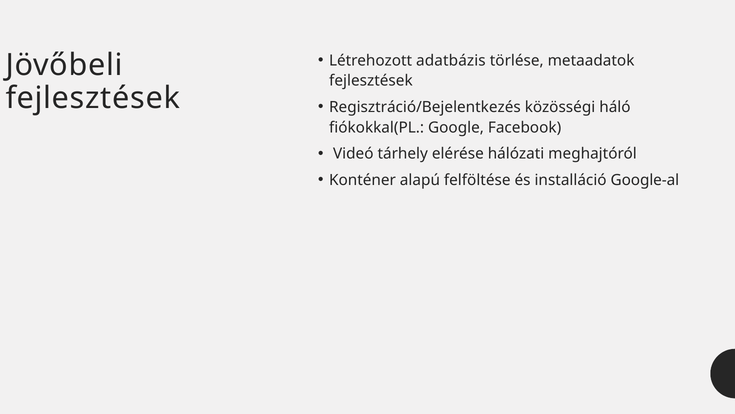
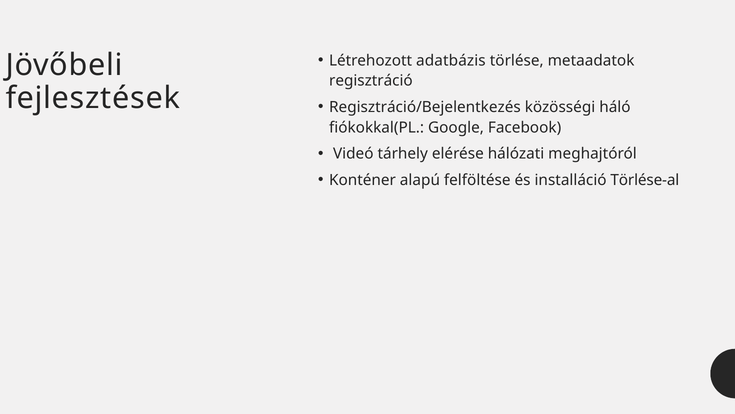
fejlesztések at (371, 81): fejlesztések -> regisztráció
Google-al: Google-al -> Törlése-al
